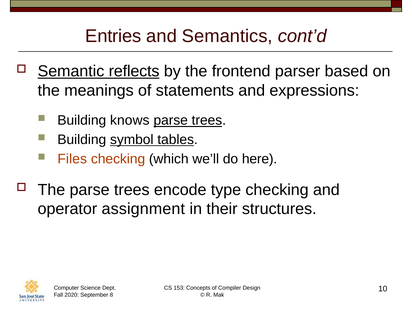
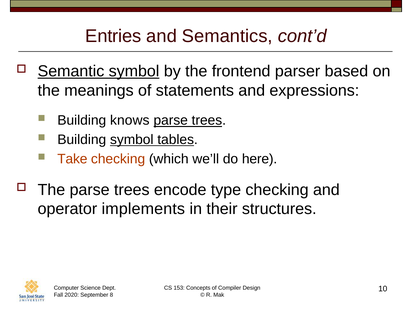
Semantic reflects: reflects -> symbol
Files: Files -> Take
assignment: assignment -> implements
